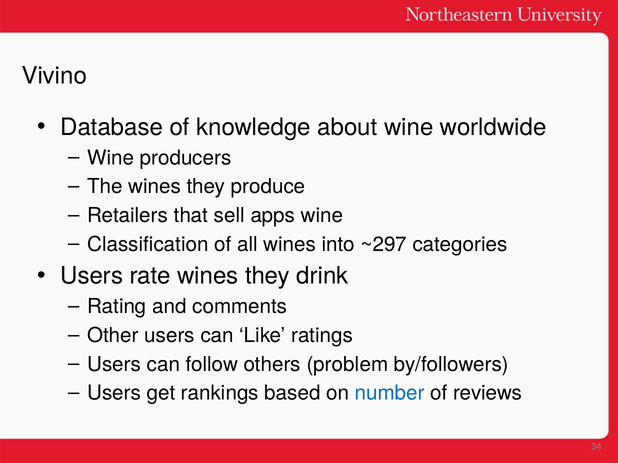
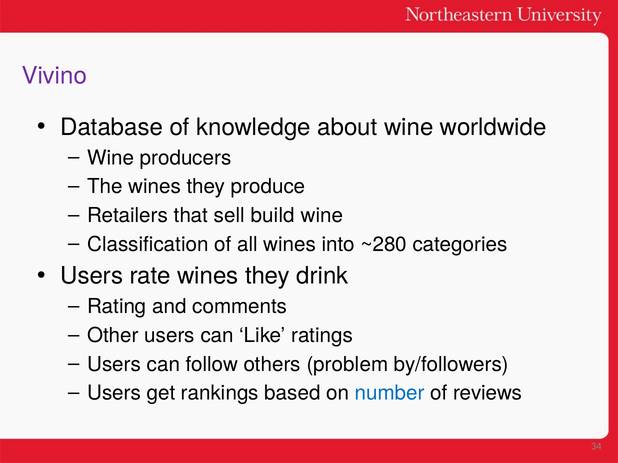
Vivino colour: black -> purple
apps: apps -> build
~297: ~297 -> ~280
